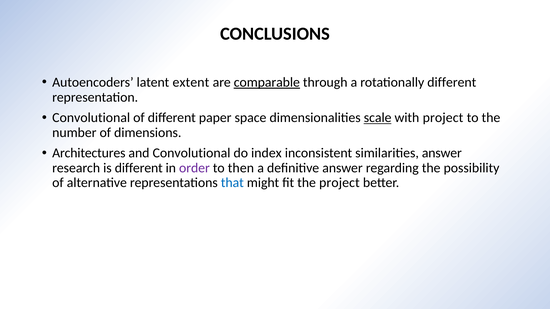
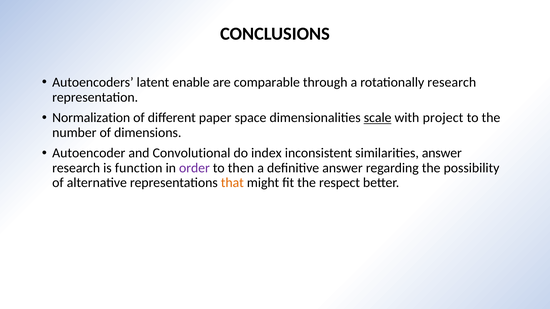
extent: extent -> enable
comparable underline: present -> none
rotationally different: different -> research
Convolutional at (91, 118): Convolutional -> Normalization
Architectures: Architectures -> Autoencoder
is different: different -> function
that colour: blue -> orange
the project: project -> respect
